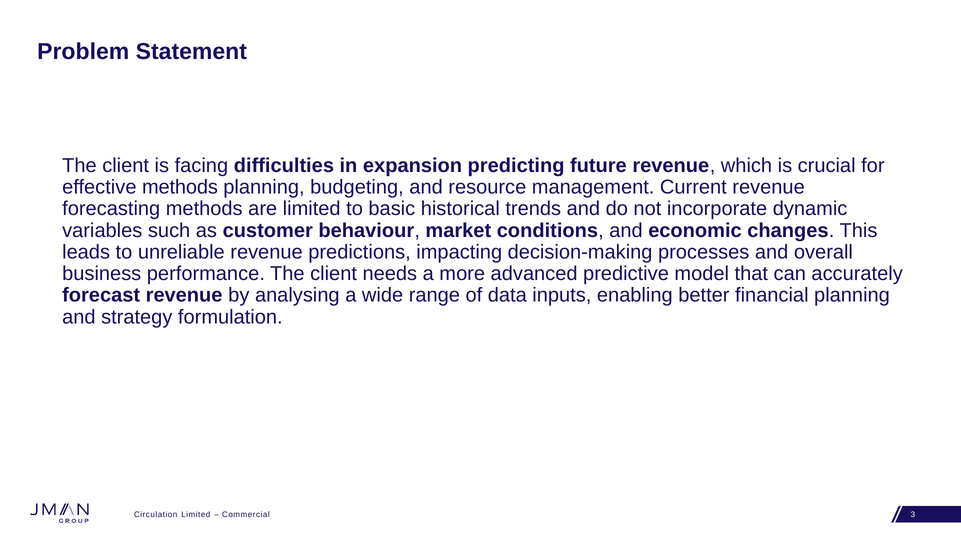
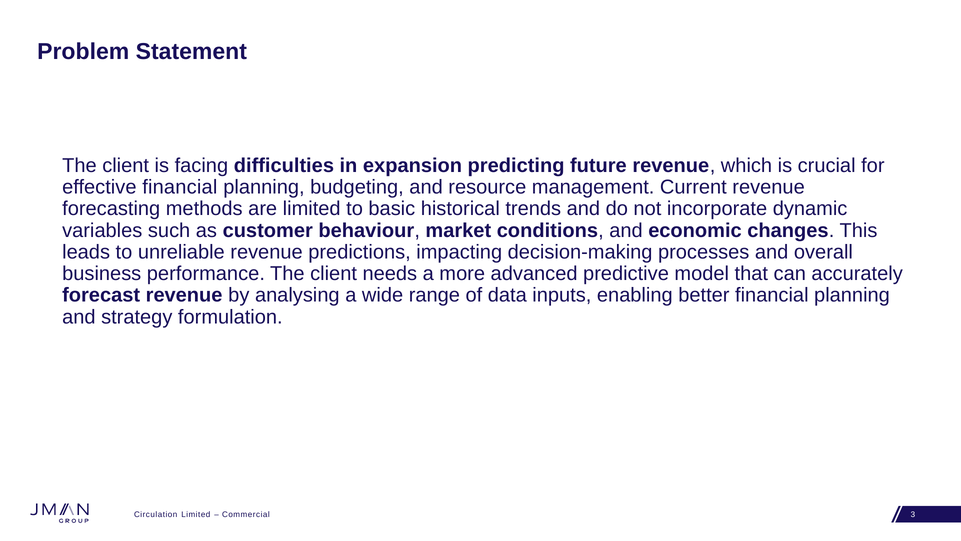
effective methods: methods -> financial
